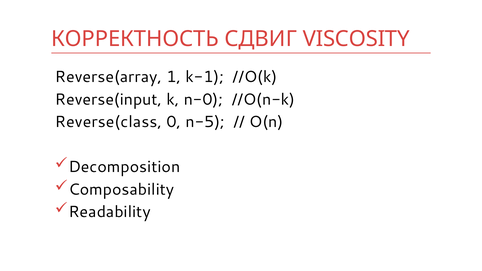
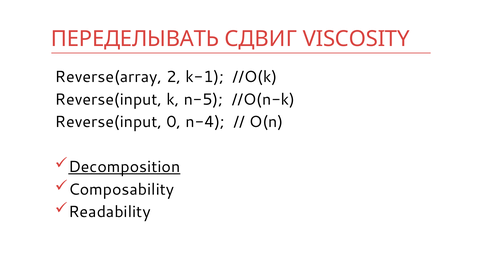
КОРРЕКТНОСТЬ: КОРРЕКТНОСТЬ -> ПЕРЕДЕЛЫВАТЬ
1: 1 -> 2
n-0: n-0 -> n-5
Reverse(class at (108, 122): Reverse(class -> Reverse(input
n-5: n-5 -> n-4
Decomposition underline: none -> present
